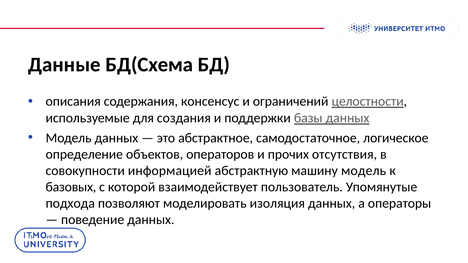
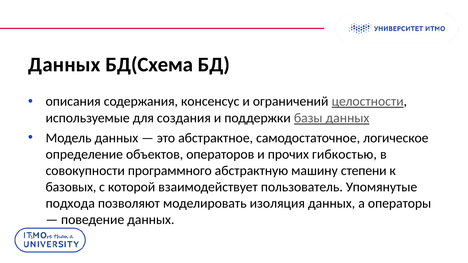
Данные at (64, 65): Данные -> Данных
отсутствия: отсутствия -> гибкостью
информацией: информацией -> программного
машину модель: модель -> степени
